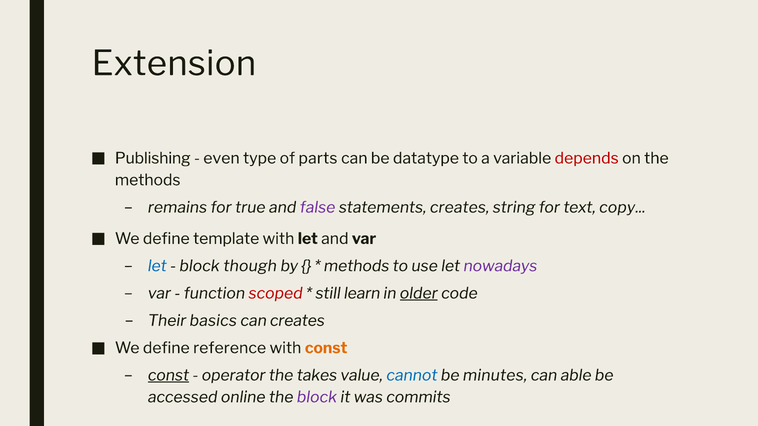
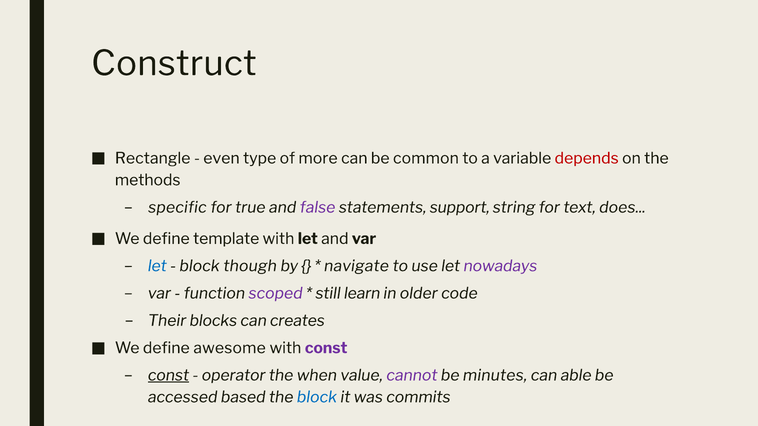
Extension: Extension -> Construct
Publishing: Publishing -> Rectangle
parts: parts -> more
datatype: datatype -> common
remains: remains -> specific
statements creates: creates -> support
copy: copy -> does
methods at (357, 266): methods -> navigate
scoped colour: red -> purple
older underline: present -> none
basics: basics -> blocks
reference: reference -> awesome
const at (326, 348) colour: orange -> purple
takes: takes -> when
cannot colour: blue -> purple
online: online -> based
block at (317, 397) colour: purple -> blue
